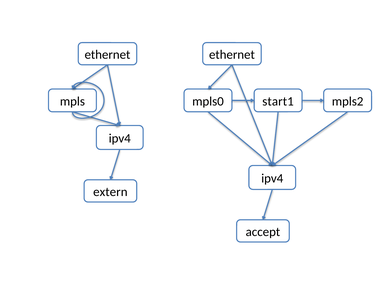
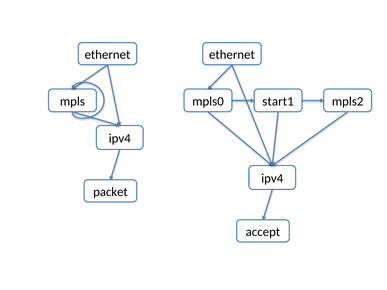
extern: extern -> packet
